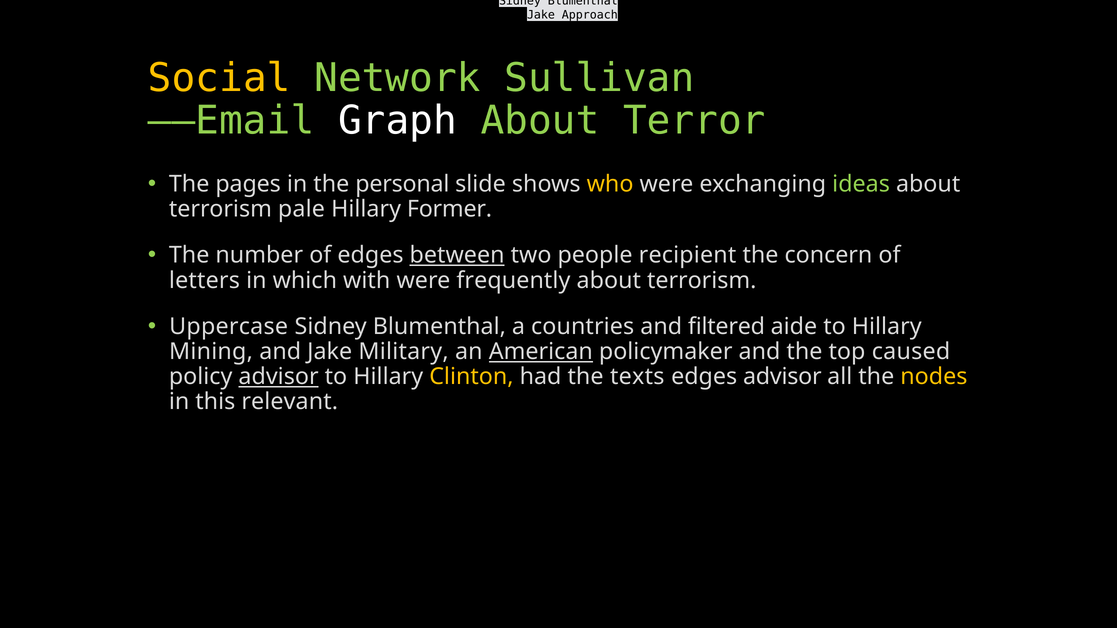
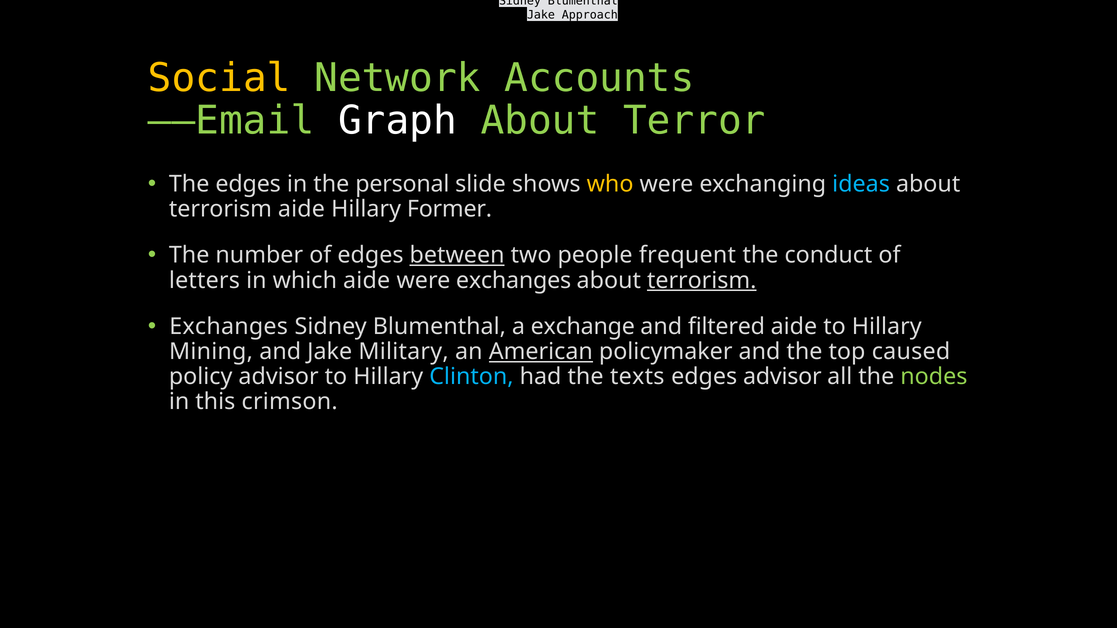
Sullivan: Sullivan -> Accounts
The pages: pages -> edges
ideas colour: light green -> light blue
terrorism pale: pale -> aide
recipient: recipient -> frequent
concern: concern -> conduct
which with: with -> aide
were frequently: frequently -> exchanges
terrorism at (702, 281) underline: none -> present
Uppercase at (229, 327): Uppercase -> Exchanges
countries: countries -> exchange
advisor at (279, 377) underline: present -> none
Clinton colour: yellow -> light blue
nodes colour: yellow -> light green
relevant: relevant -> crimson
